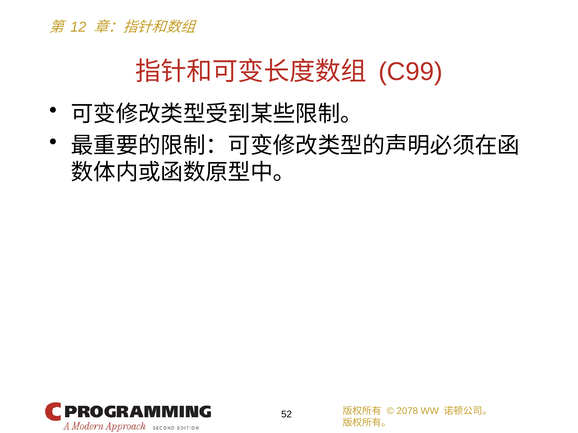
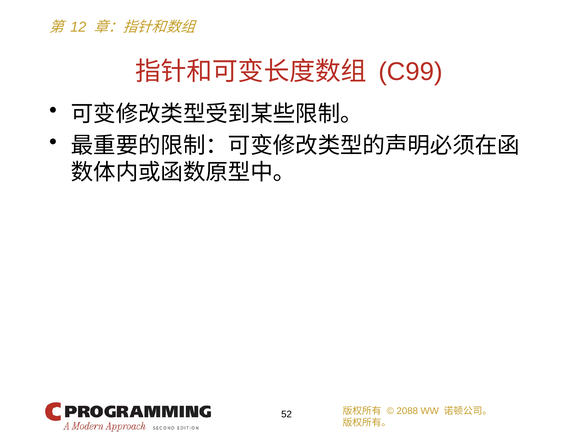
2078: 2078 -> 2088
